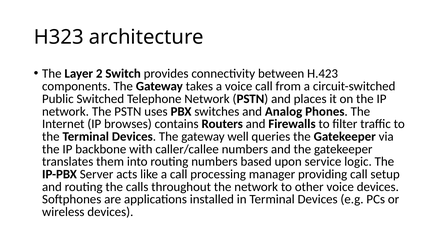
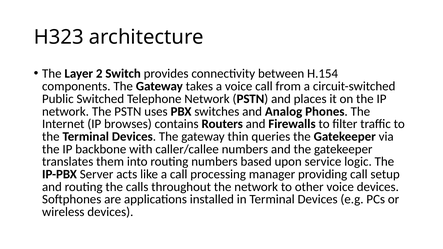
H.423: H.423 -> H.154
well: well -> thin
